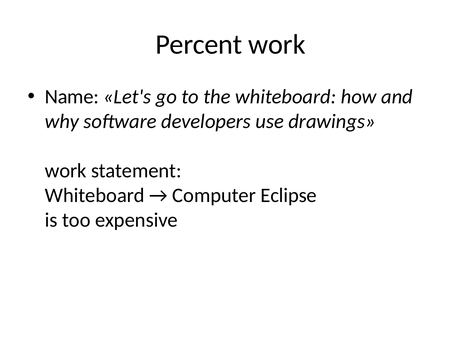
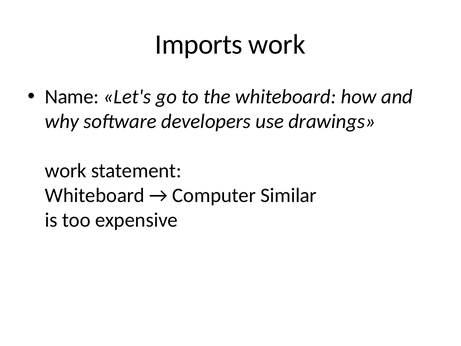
Percent: Percent -> Imports
Eclipse: Eclipse -> Similar
